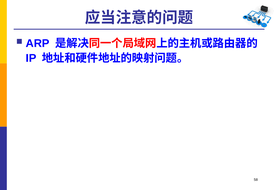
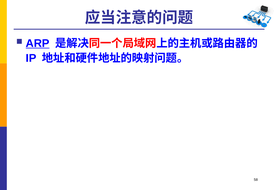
ARP underline: none -> present
